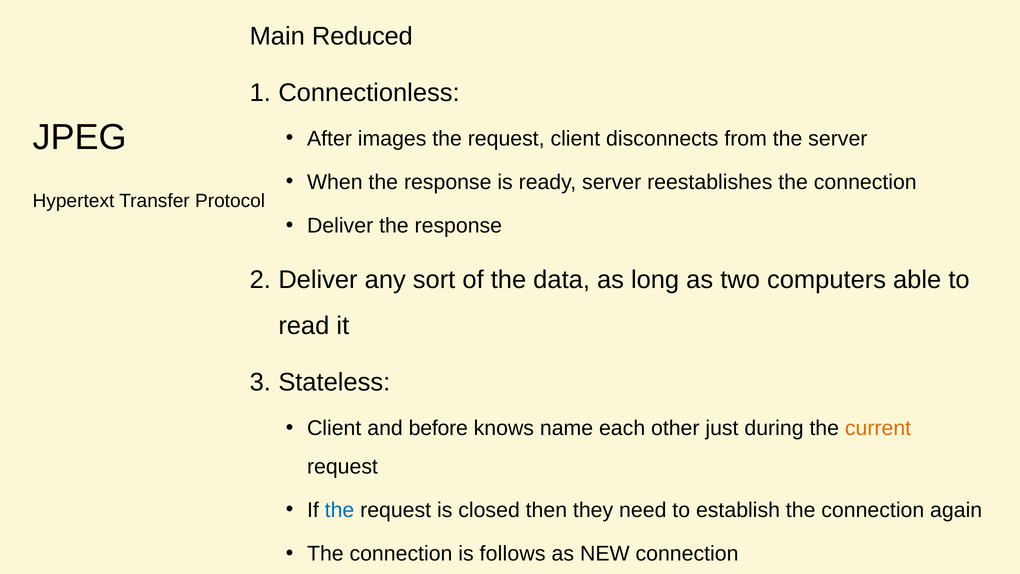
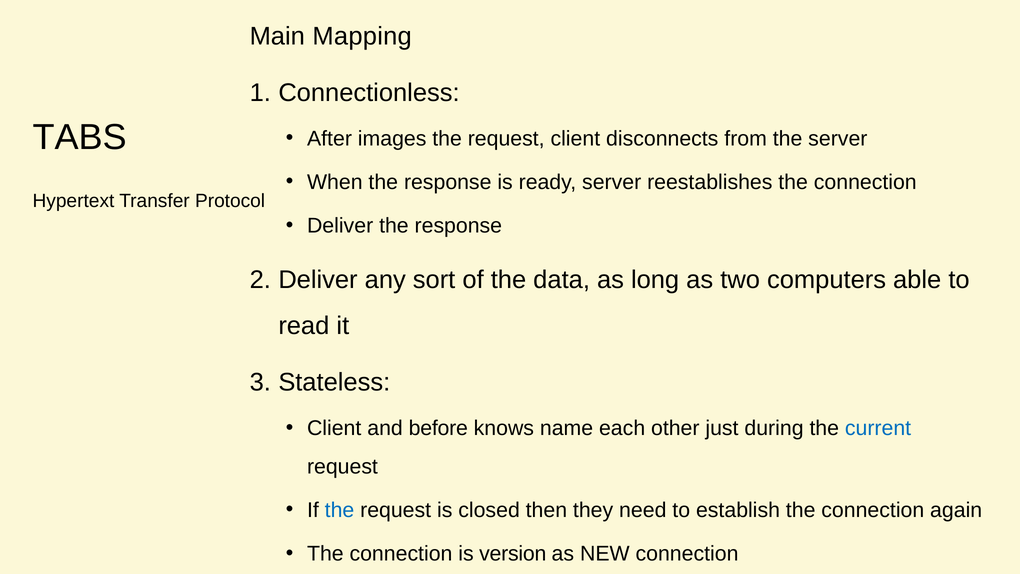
Reduced: Reduced -> Mapping
JPEG: JPEG -> TABS
current colour: orange -> blue
follows: follows -> version
